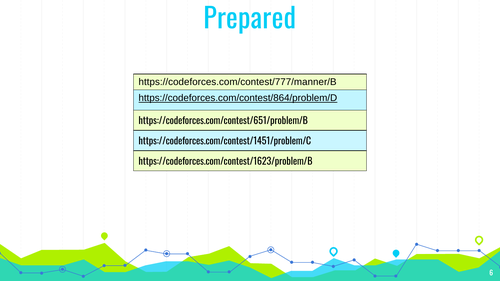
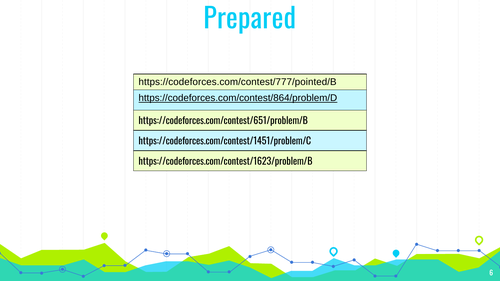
https://codeforces.com/contest/777/manner/B: https://codeforces.com/contest/777/manner/B -> https://codeforces.com/contest/777/pointed/B
